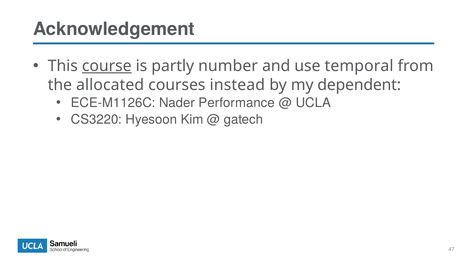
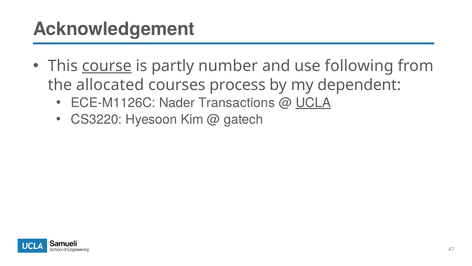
temporal: temporal -> following
instead: instead -> process
Performance: Performance -> Transactions
UCLA underline: none -> present
